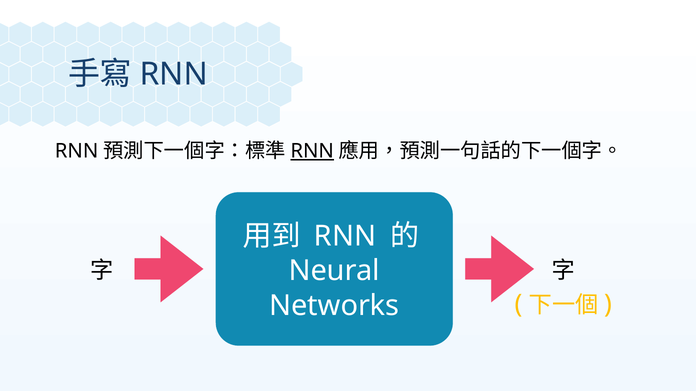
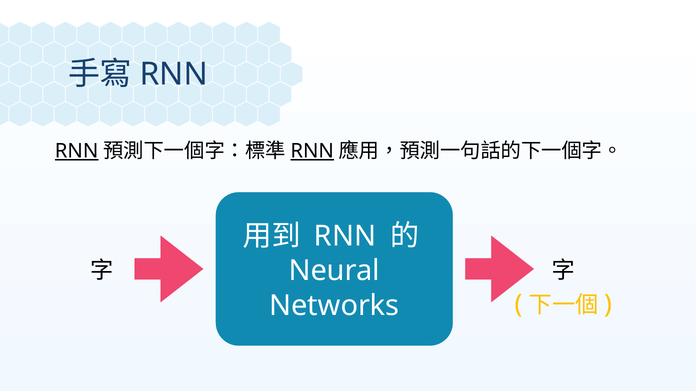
RNN at (77, 151) underline: none -> present
